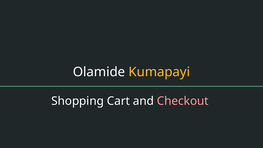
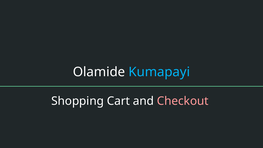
Kumapayi colour: yellow -> light blue
